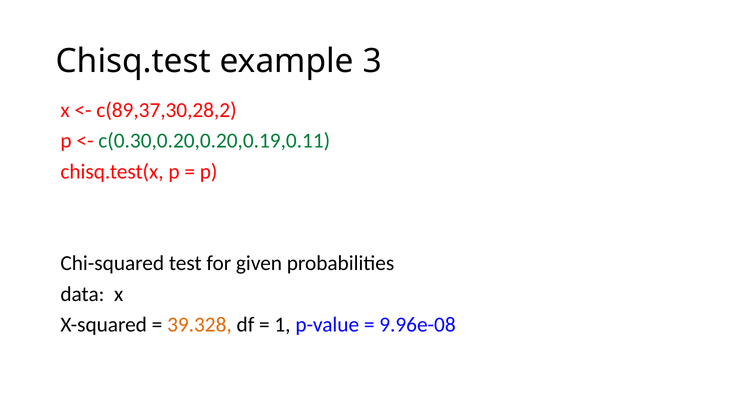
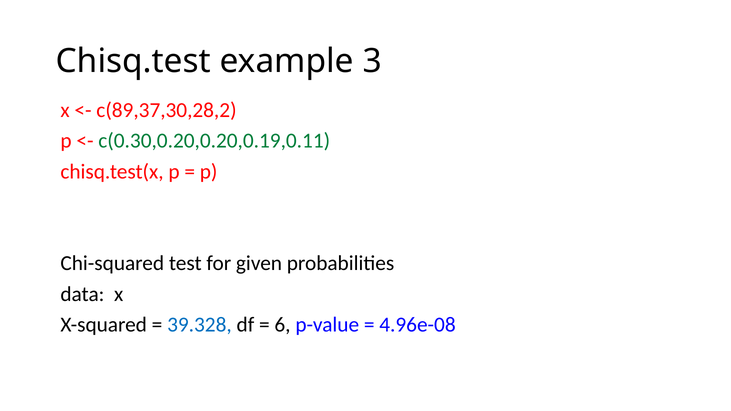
39.328 colour: orange -> blue
1: 1 -> 6
9.96e-08: 9.96e-08 -> 4.96e-08
